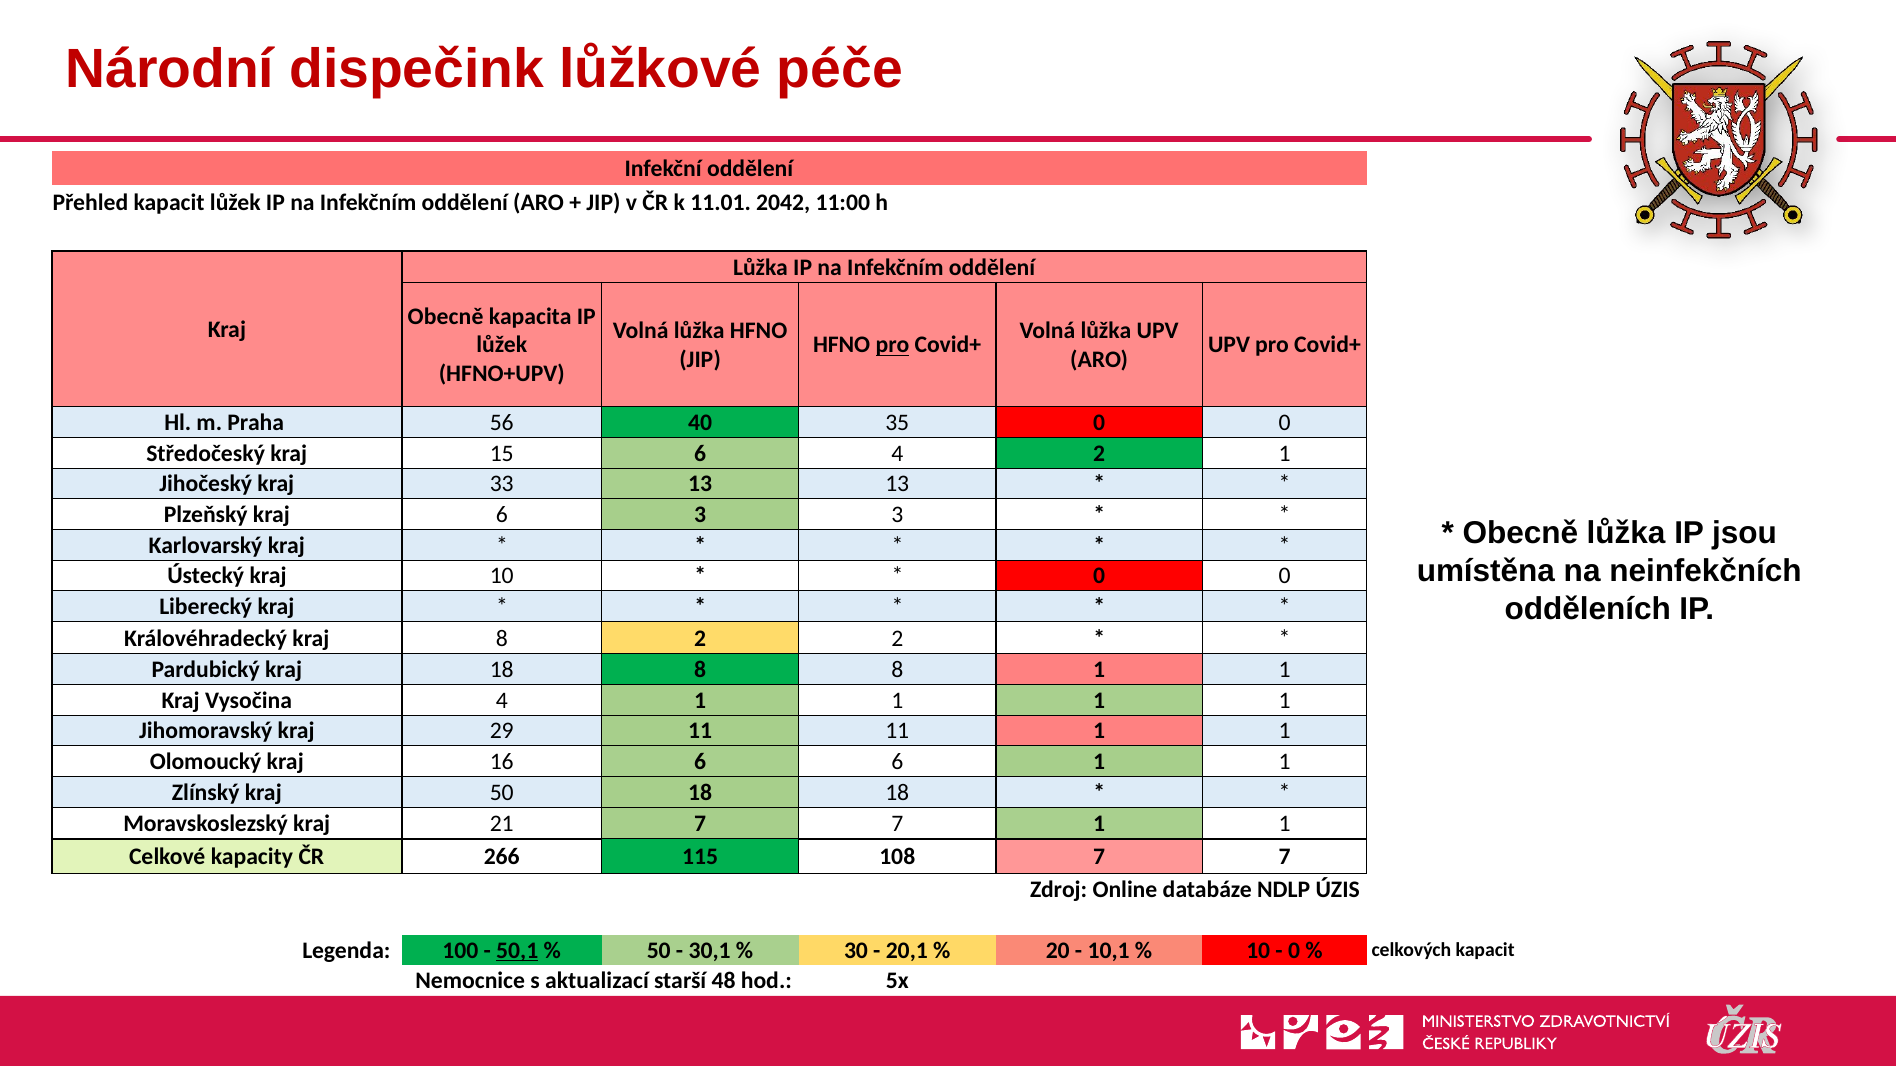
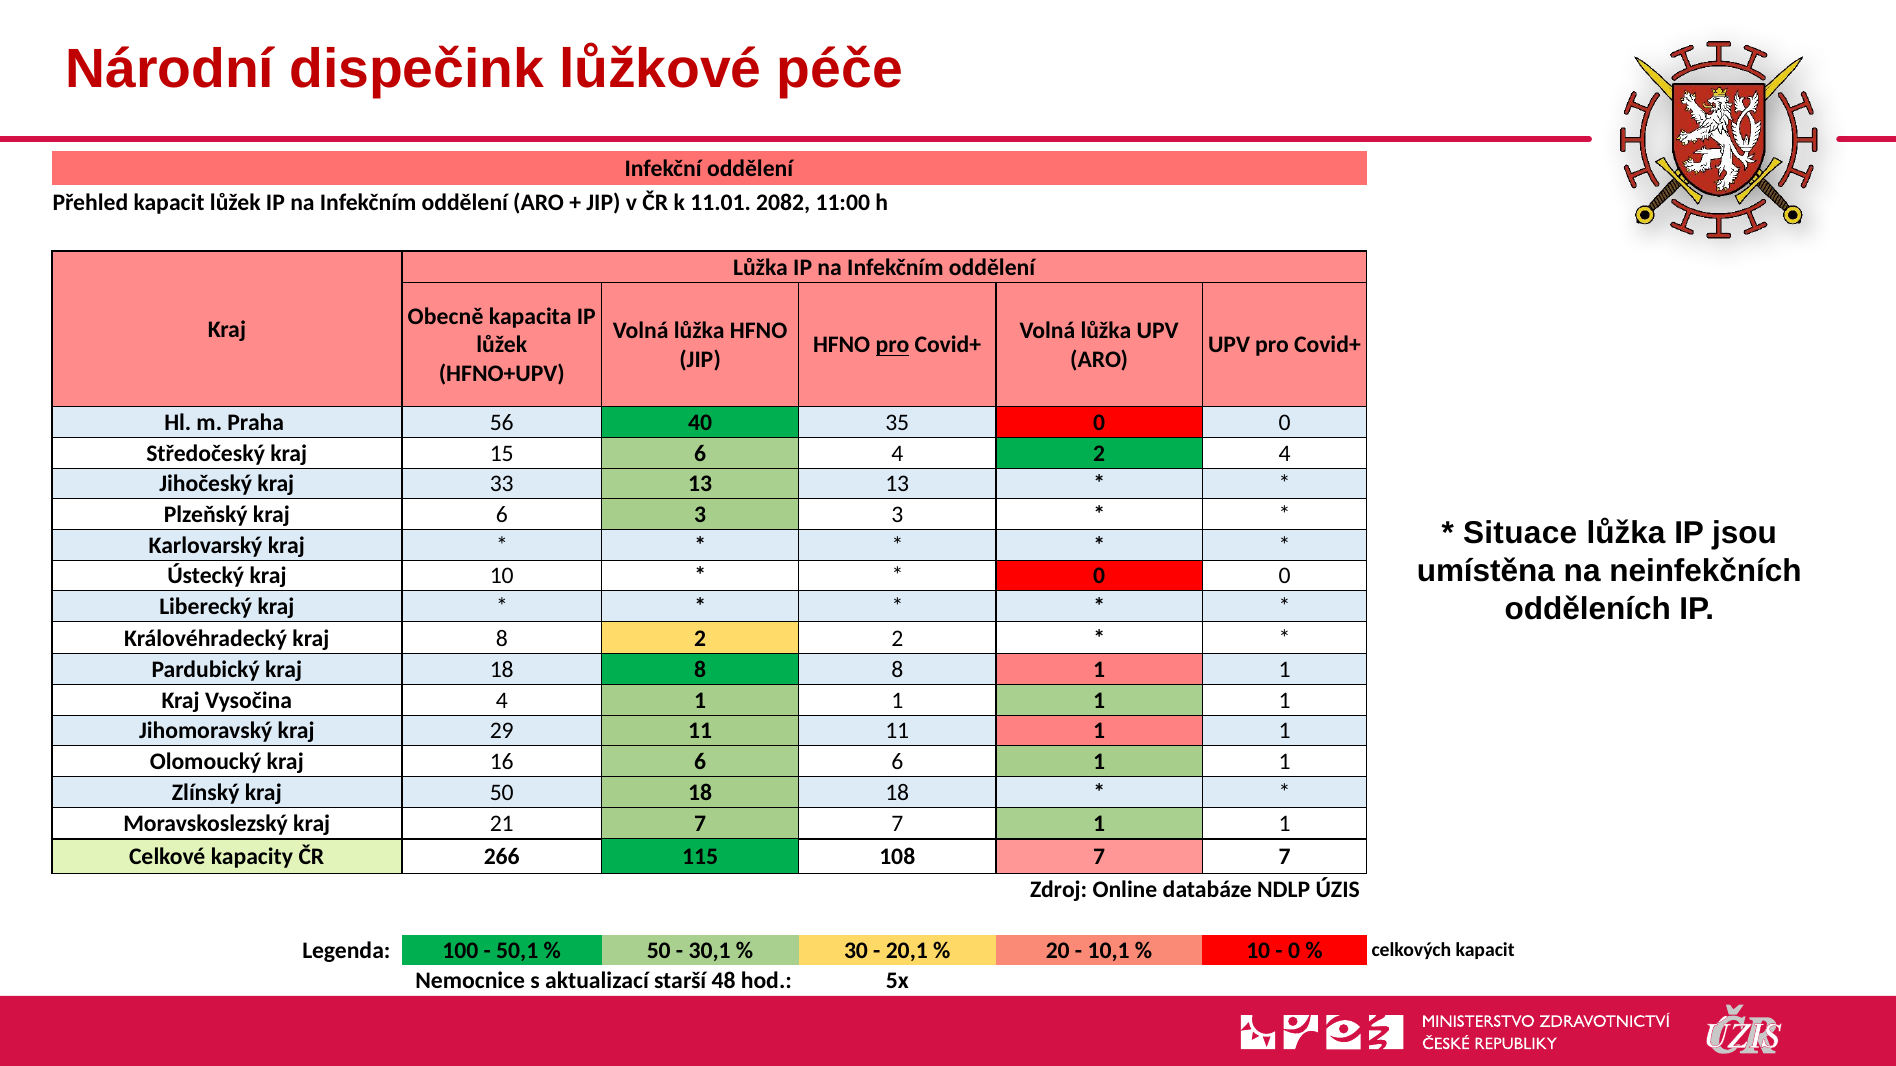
2042: 2042 -> 2082
2 1: 1 -> 4
Obecně at (1520, 533): Obecně -> Situace
50,1 underline: present -> none
